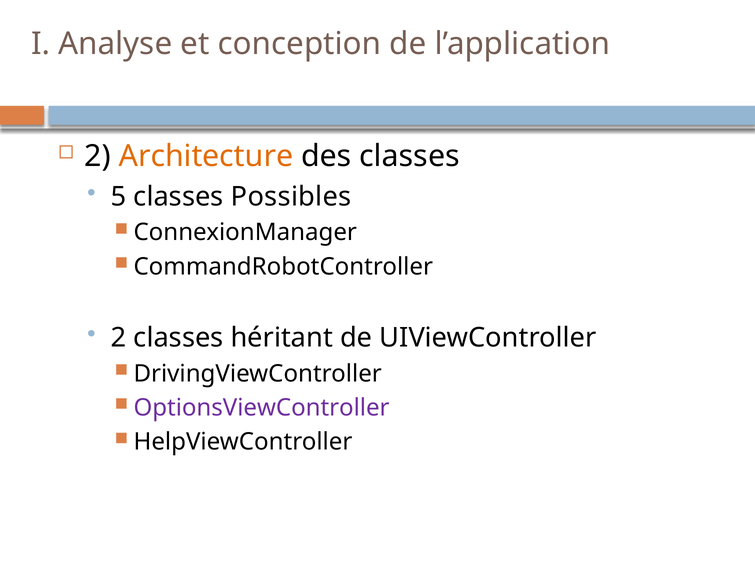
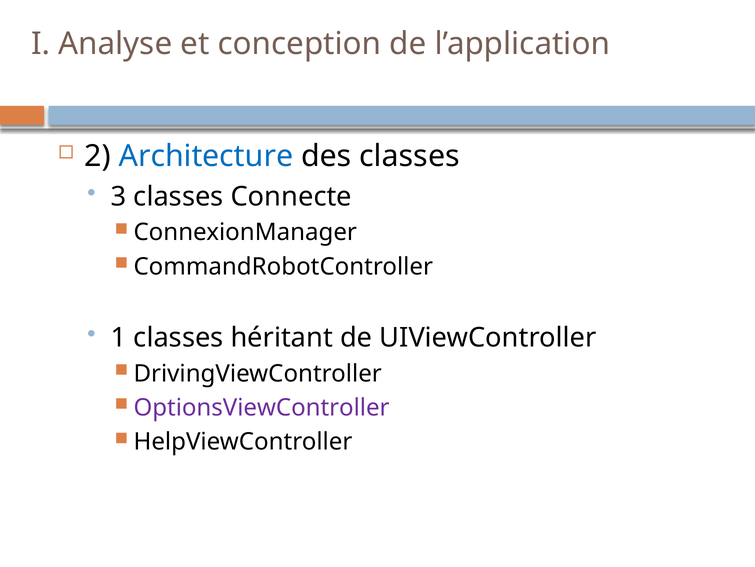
Architecture colour: orange -> blue
5: 5 -> 3
Possibles: Possibles -> Connecte
2 at (119, 337): 2 -> 1
